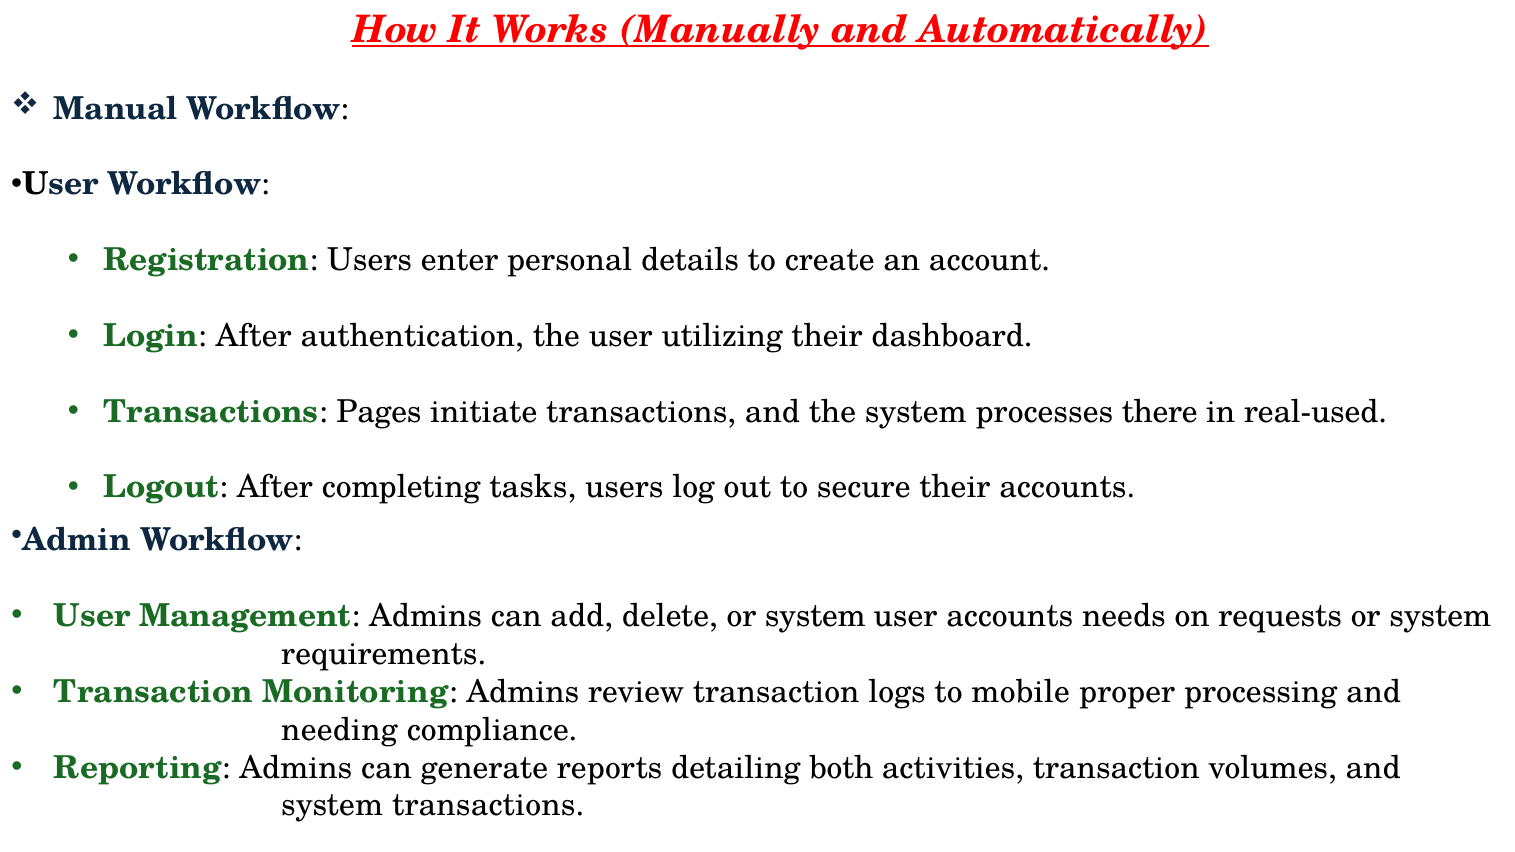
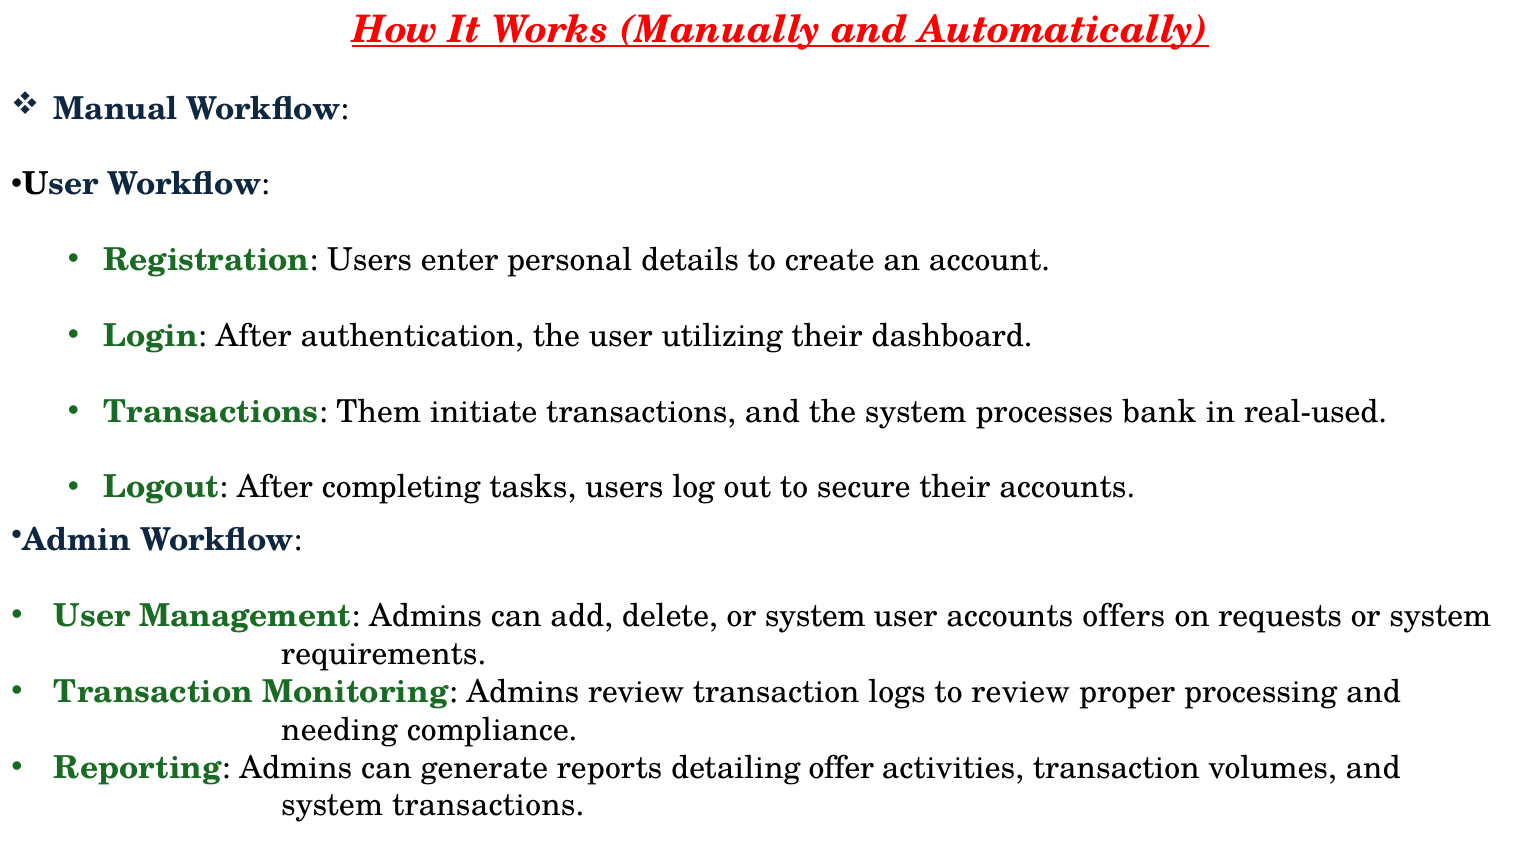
Pages: Pages -> Them
there: there -> bank
needs: needs -> offers
to mobile: mobile -> review
both: both -> offer
